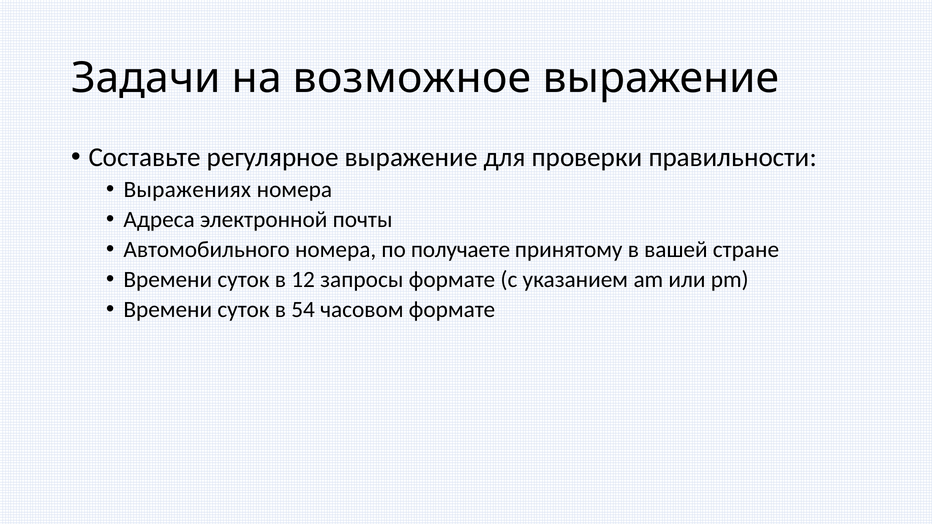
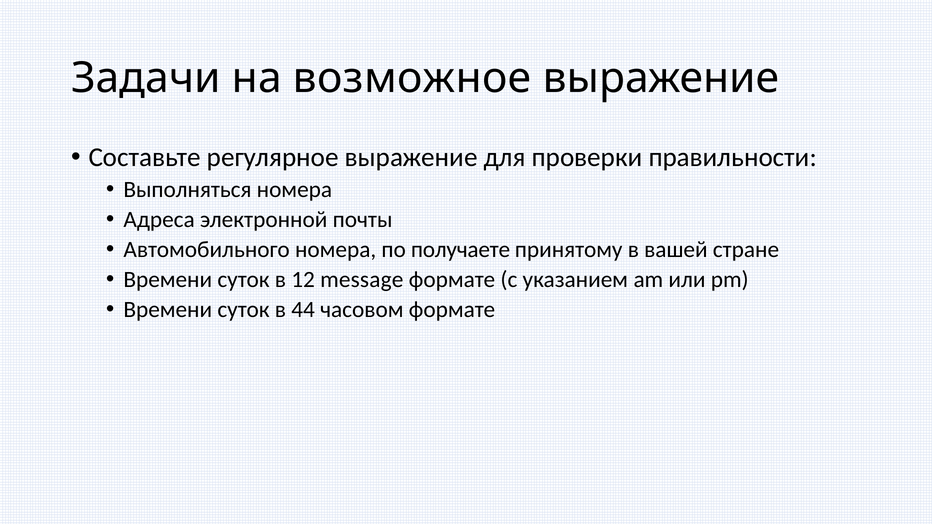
Выражениях: Выражениях -> Выполняться
запросы: запросы -> message
54: 54 -> 44
